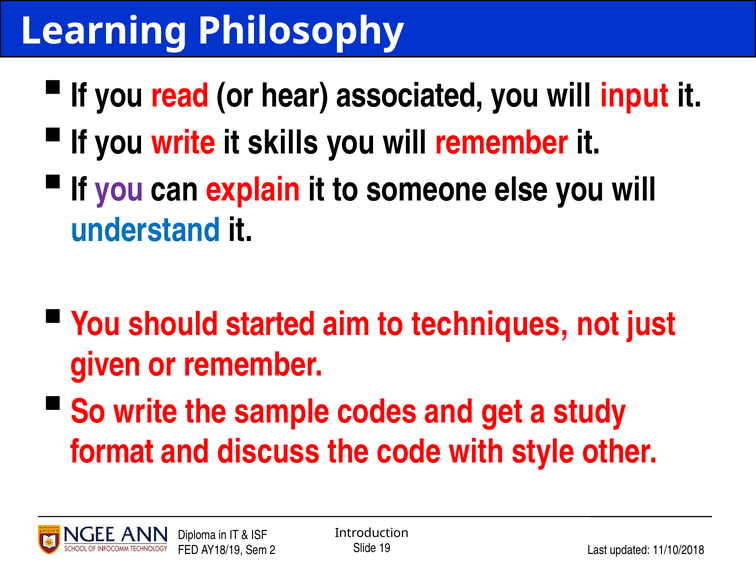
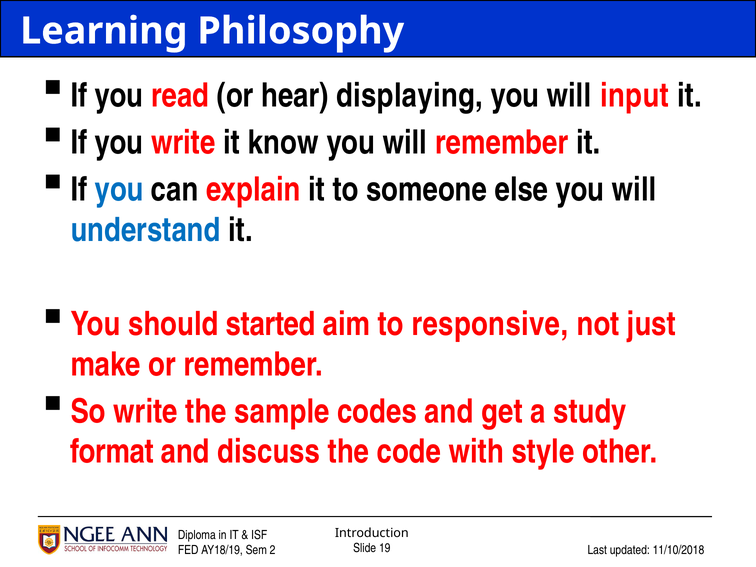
associated: associated -> displaying
skills: skills -> know
you at (119, 190) colour: purple -> blue
techniques: techniques -> responsive
given: given -> make
